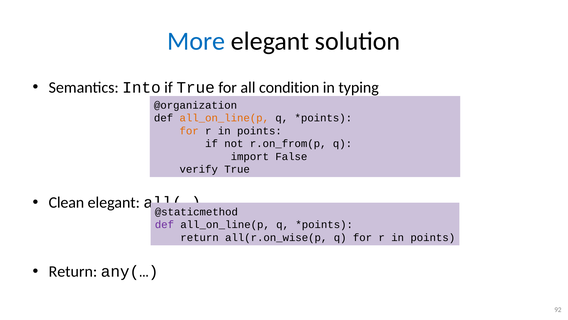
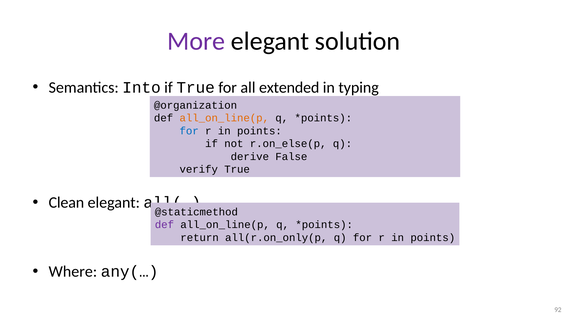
More colour: blue -> purple
condition: condition -> extended
for at (189, 131) colour: orange -> blue
r.on_from(p: r.on_from(p -> r.on_else(p
import: import -> derive
all(r.on_wise(p: all(r.on_wise(p -> all(r.on_only(p
Return at (73, 271): Return -> Where
